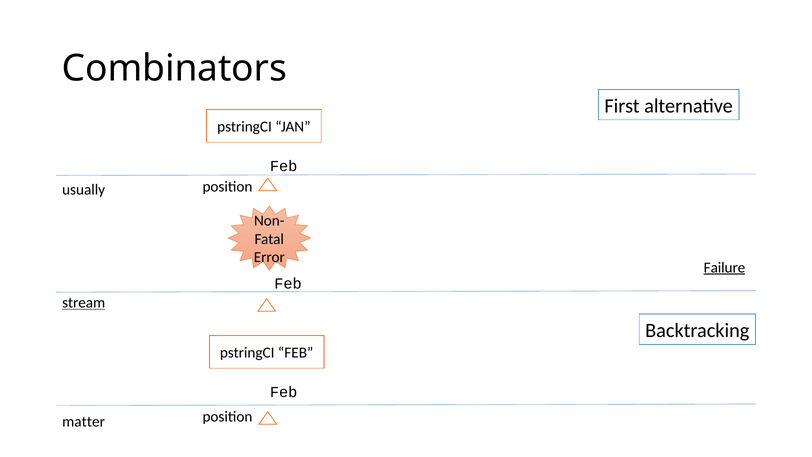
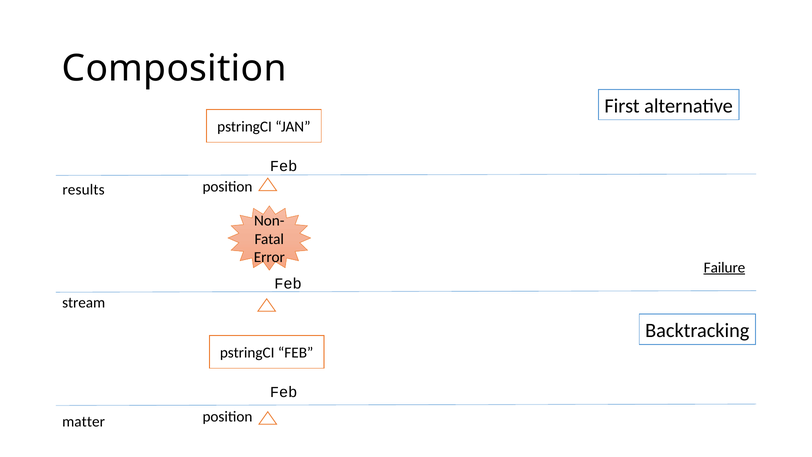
Combinators: Combinators -> Composition
usually: usually -> results
stream underline: present -> none
